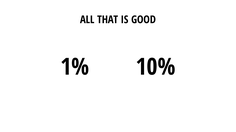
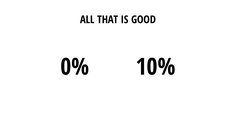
1%: 1% -> 0%
